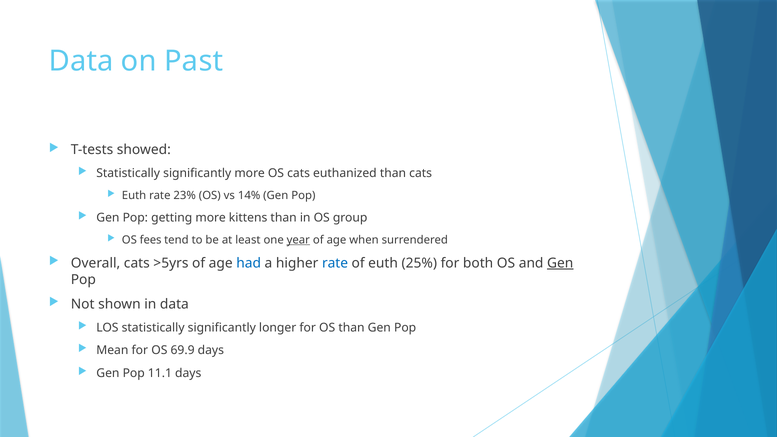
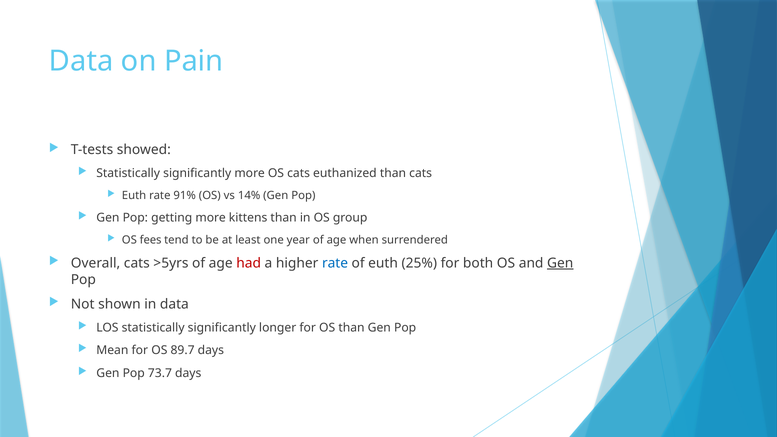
Past: Past -> Pain
23%: 23% -> 91%
year underline: present -> none
had colour: blue -> red
69.9: 69.9 -> 89.7
11.1: 11.1 -> 73.7
